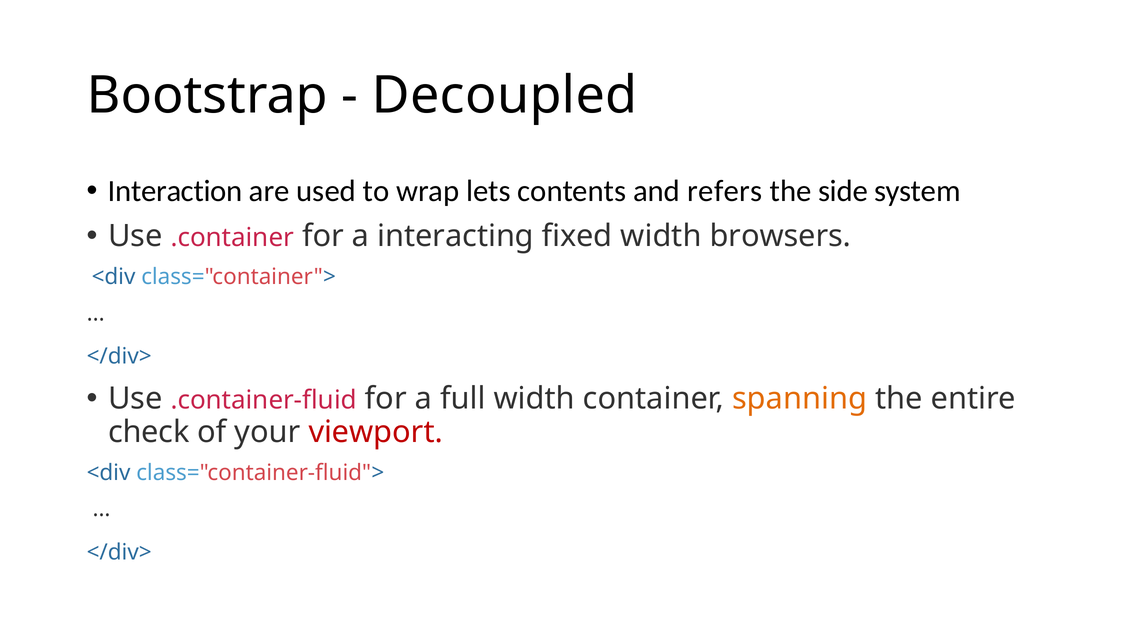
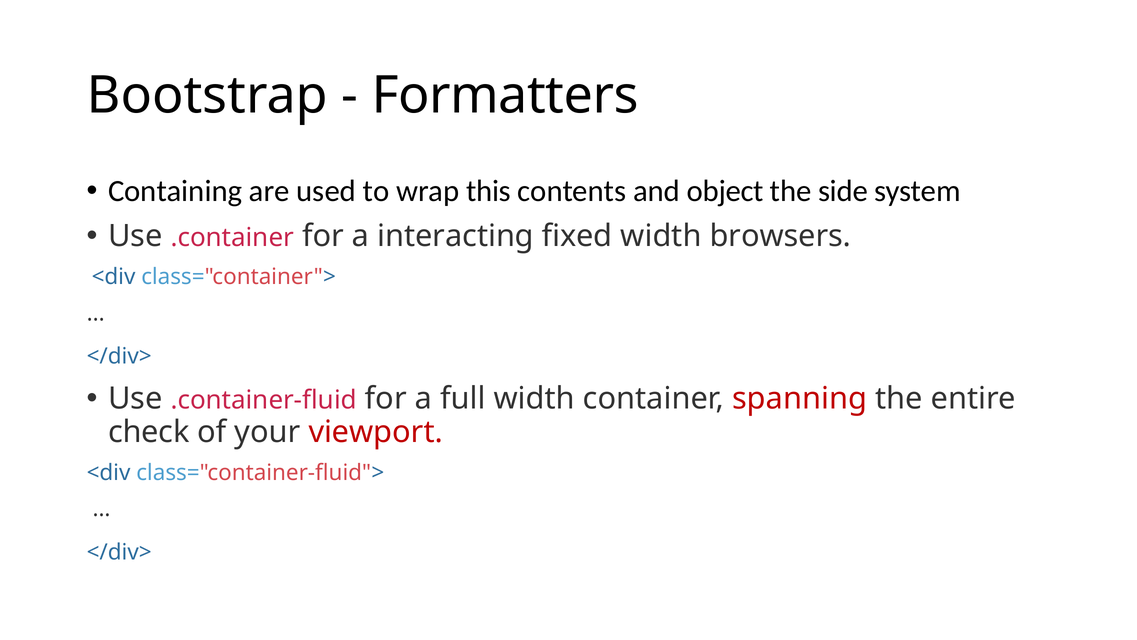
Decoupled: Decoupled -> Formatters
Interaction: Interaction -> Containing
lets: lets -> this
refers: refers -> object
spanning colour: orange -> red
